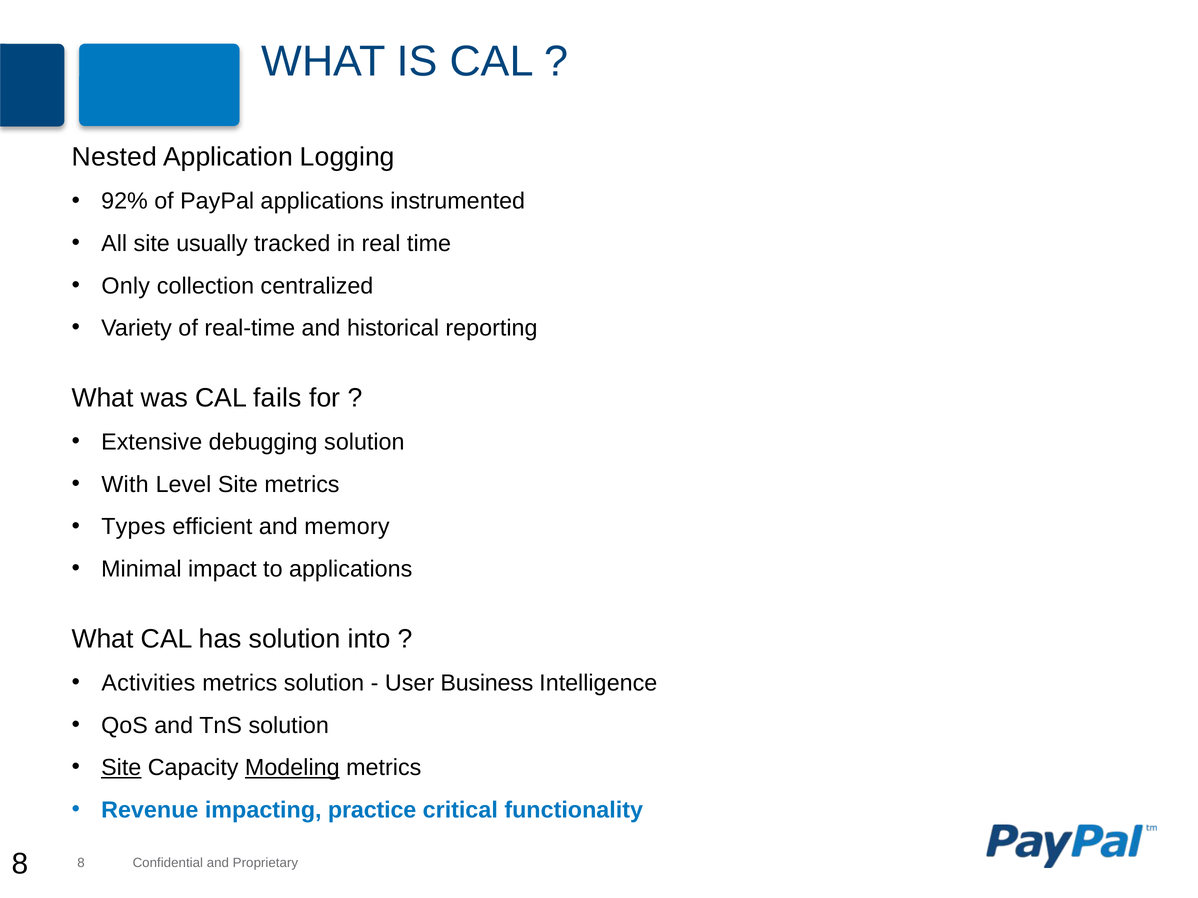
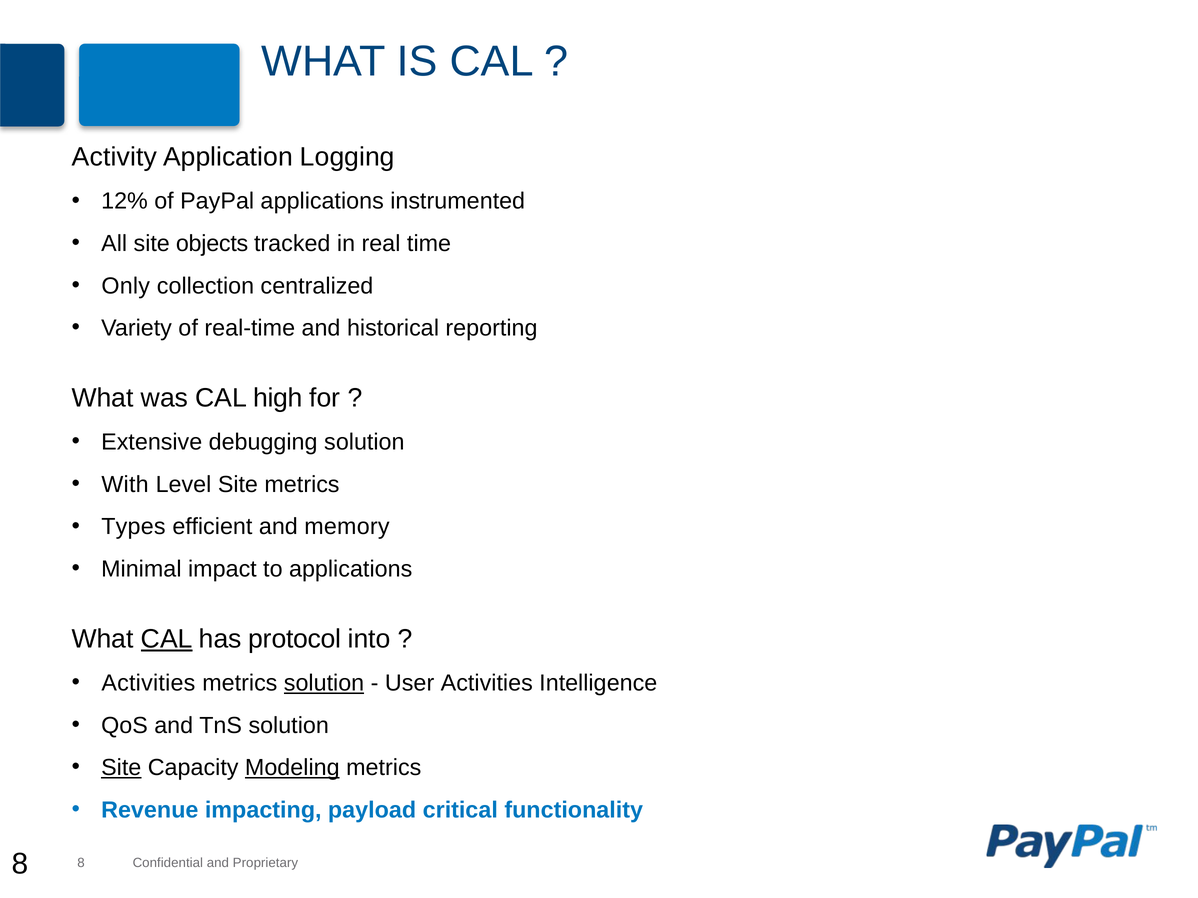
Nested: Nested -> Activity
92%: 92% -> 12%
usually: usually -> objects
fails: fails -> high
CAL at (167, 639) underline: none -> present
has solution: solution -> protocol
solution at (324, 684) underline: none -> present
User Business: Business -> Activities
practice: practice -> payload
